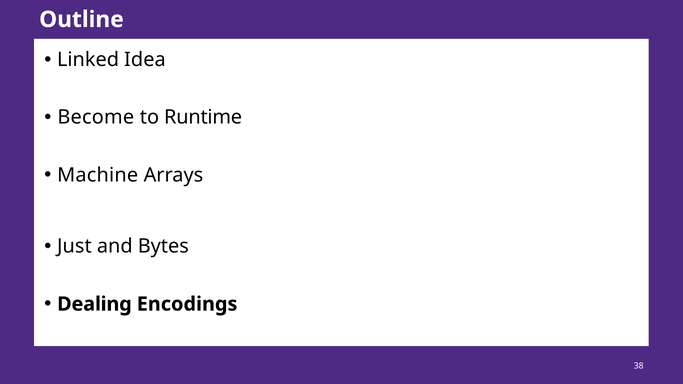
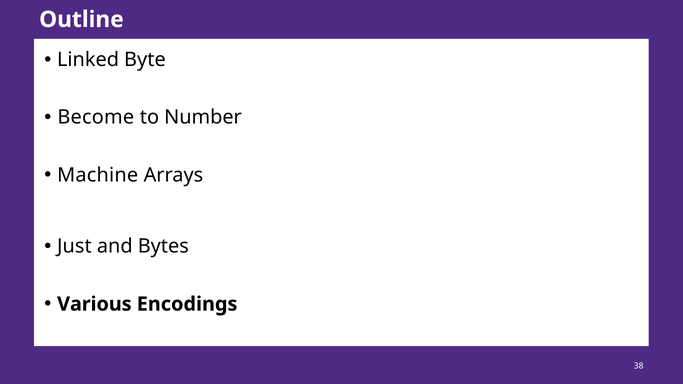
Idea: Idea -> Byte
Runtime: Runtime -> Number
Dealing: Dealing -> Various
